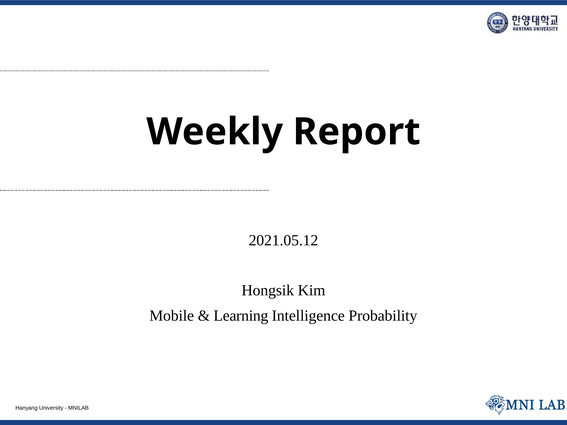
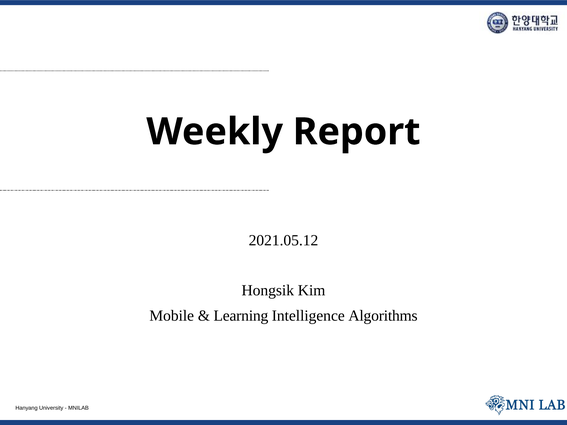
Probability: Probability -> Algorithms
